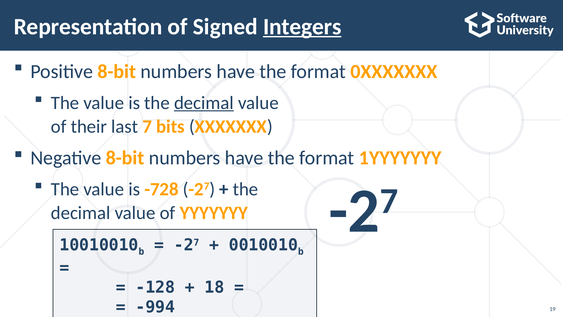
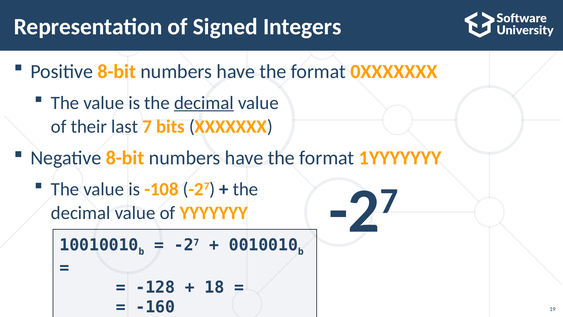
Integers underline: present -> none
-728: -728 -> -108
-994: -994 -> -160
